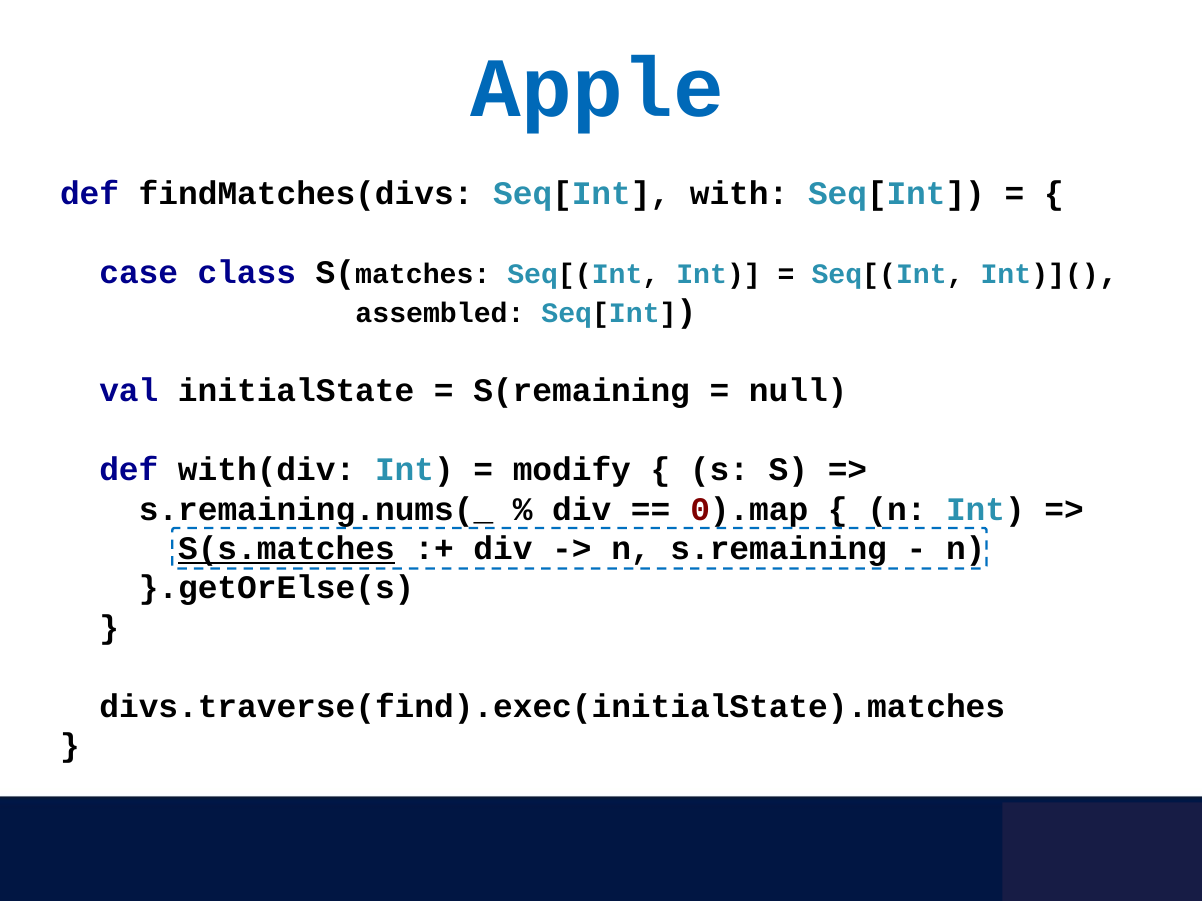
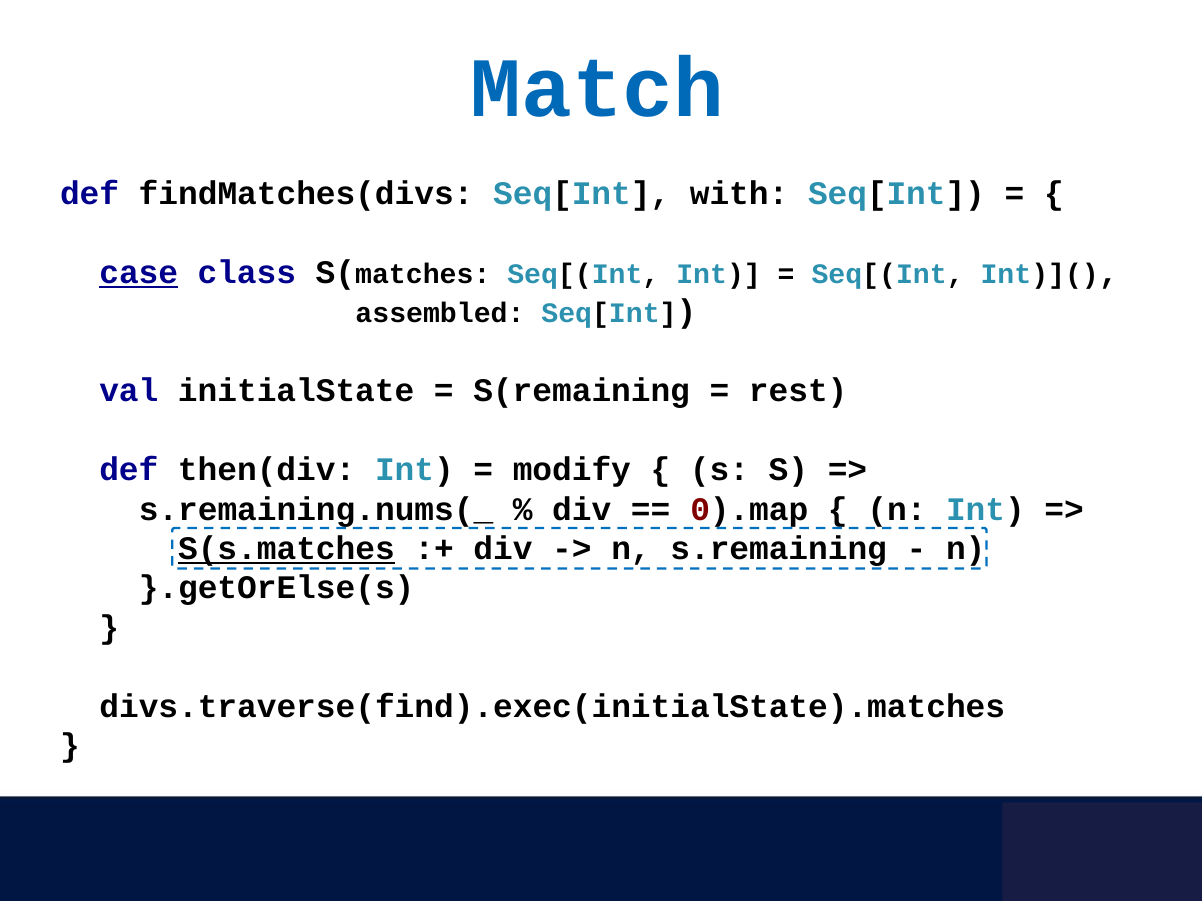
Apple: Apple -> Match
case underline: none -> present
null: null -> rest
with(div: with(div -> then(div
